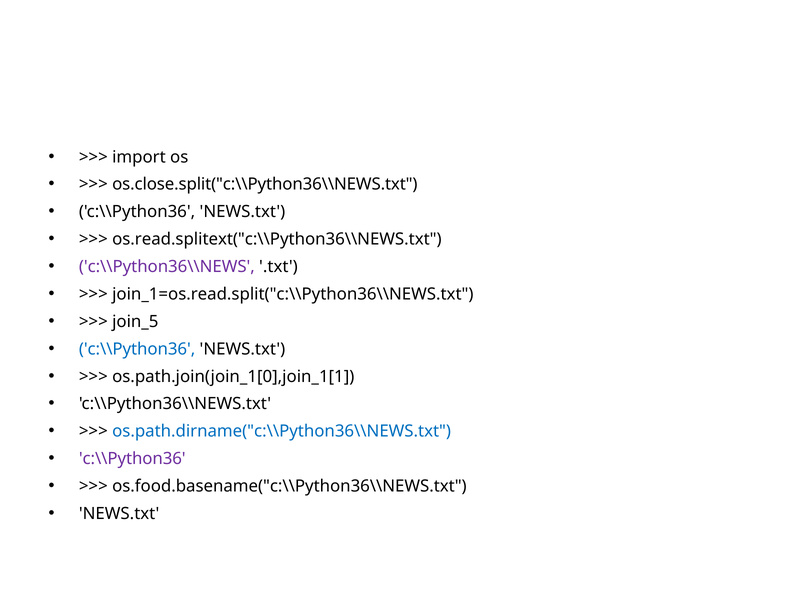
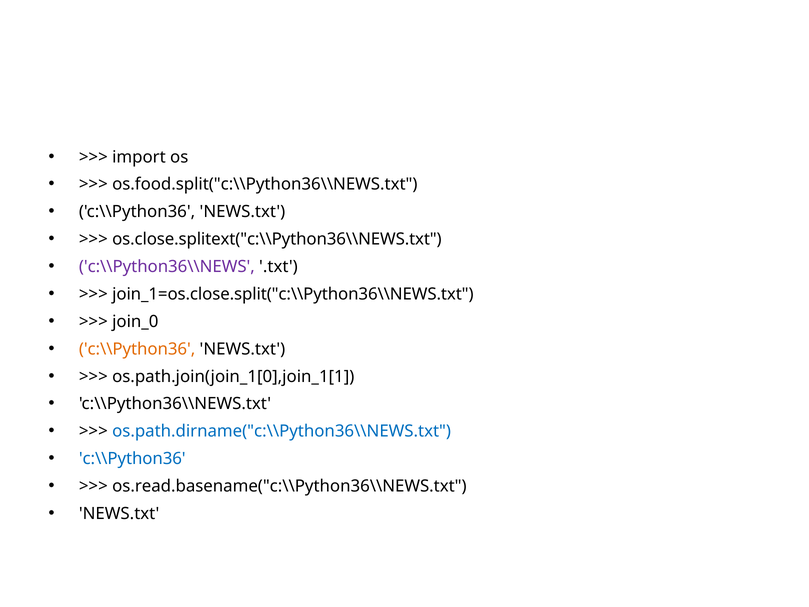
os.close.split("c:\\Python36\\NEWS.txt: os.close.split("c:\\Python36\\NEWS.txt -> os.food.split("c:\\Python36\\NEWS.txt
os.read.splitext("c:\\Python36\\NEWS.txt: os.read.splitext("c:\\Python36\\NEWS.txt -> os.close.splitext("c:\\Python36\\NEWS.txt
join_1=os.read.split("c:\\Python36\\NEWS.txt: join_1=os.read.split("c:\\Python36\\NEWS.txt -> join_1=os.close.split("c:\\Python36\\NEWS.txt
join_5: join_5 -> join_0
c:\\Python36 at (137, 349) colour: blue -> orange
c:\\Python36 at (132, 459) colour: purple -> blue
os.food.basename("c:\\Python36\\NEWS.txt: os.food.basename("c:\\Python36\\NEWS.txt -> os.read.basename("c:\\Python36\\NEWS.txt
